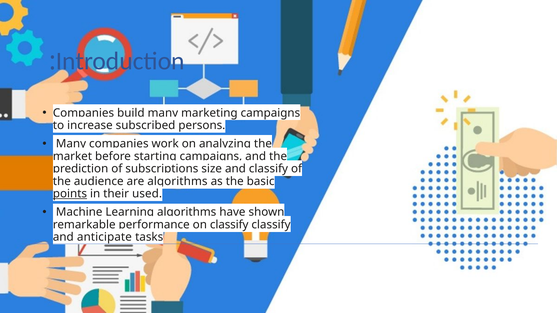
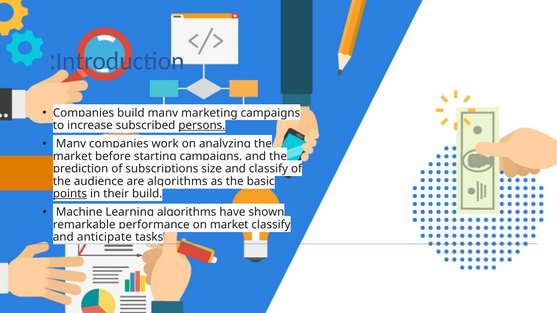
persons underline: none -> present
their used: used -> build
on classify: classify -> market
